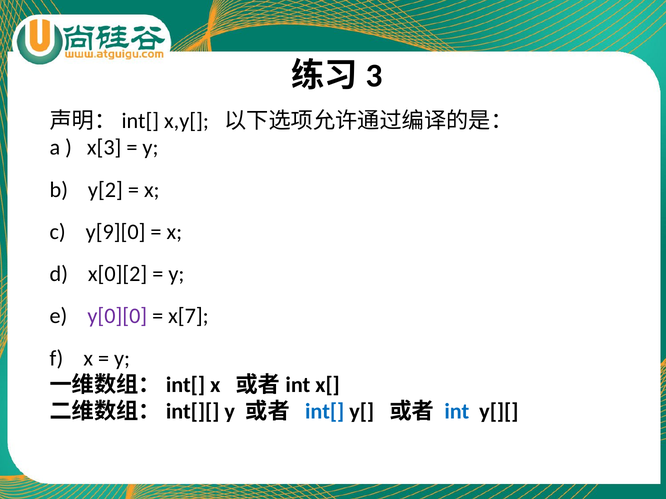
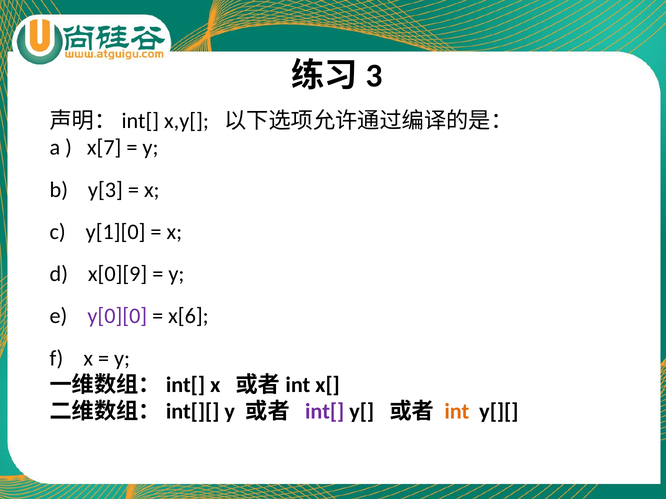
x[3: x[3 -> x[7
y[2: y[2 -> y[3
y[9][0: y[9][0 -> y[1][0
x[0][2: x[0][2 -> x[0][9
x[7: x[7 -> x[6
int[ colour: blue -> purple
int colour: blue -> orange
